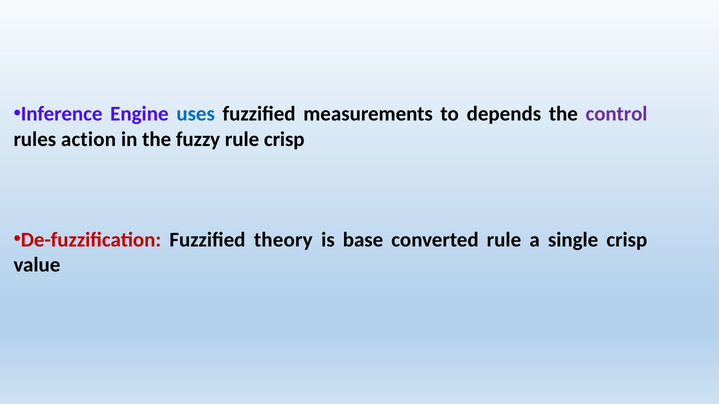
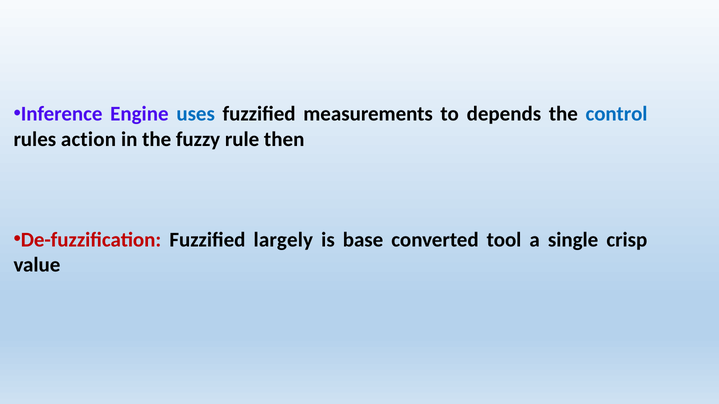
control colour: purple -> blue
rule crisp: crisp -> then
theory: theory -> largely
converted rule: rule -> tool
